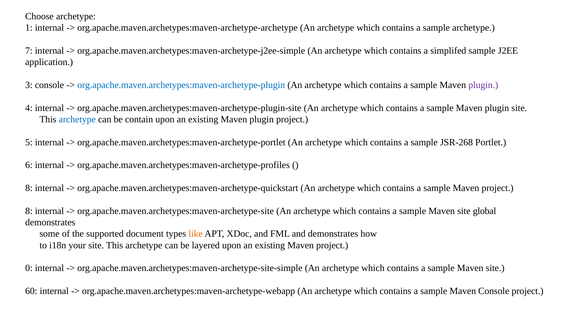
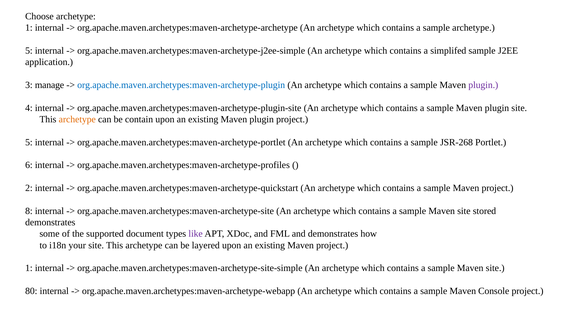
7 at (29, 51): 7 -> 5
3 console: console -> manage
archetype at (77, 119) colour: blue -> orange
8 at (29, 188): 8 -> 2
global: global -> stored
like colour: orange -> purple
0 at (29, 268): 0 -> 1
60: 60 -> 80
